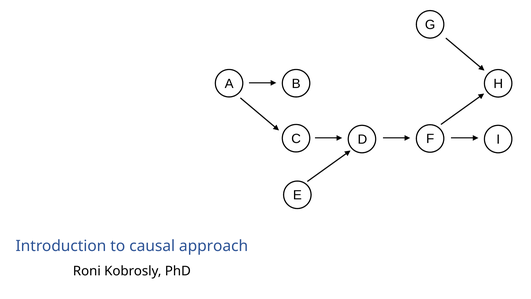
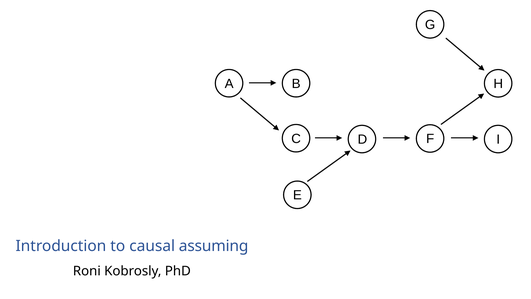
approach: approach -> assuming
